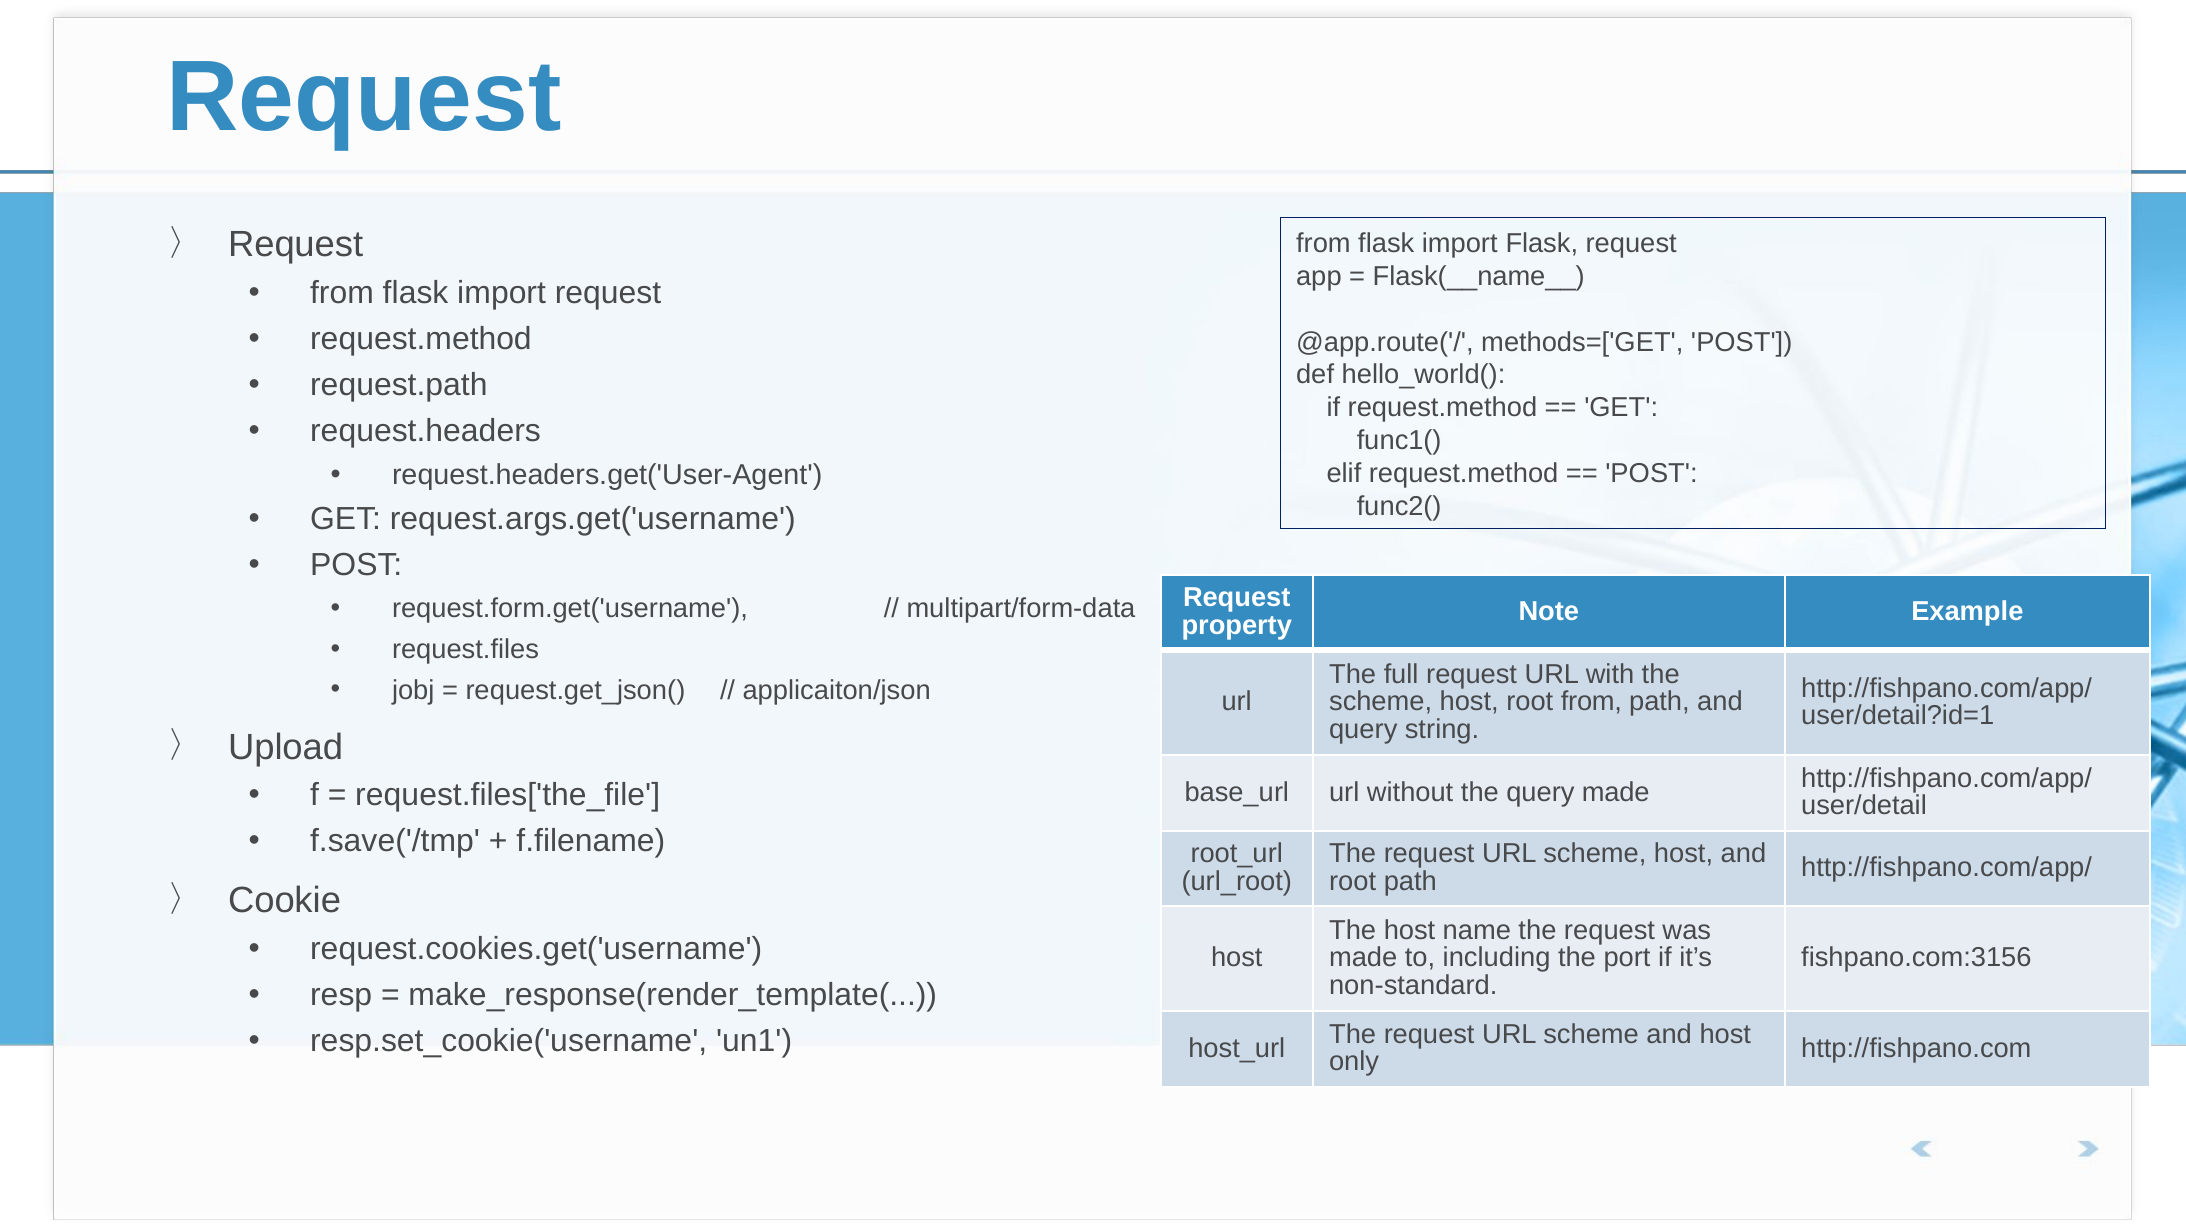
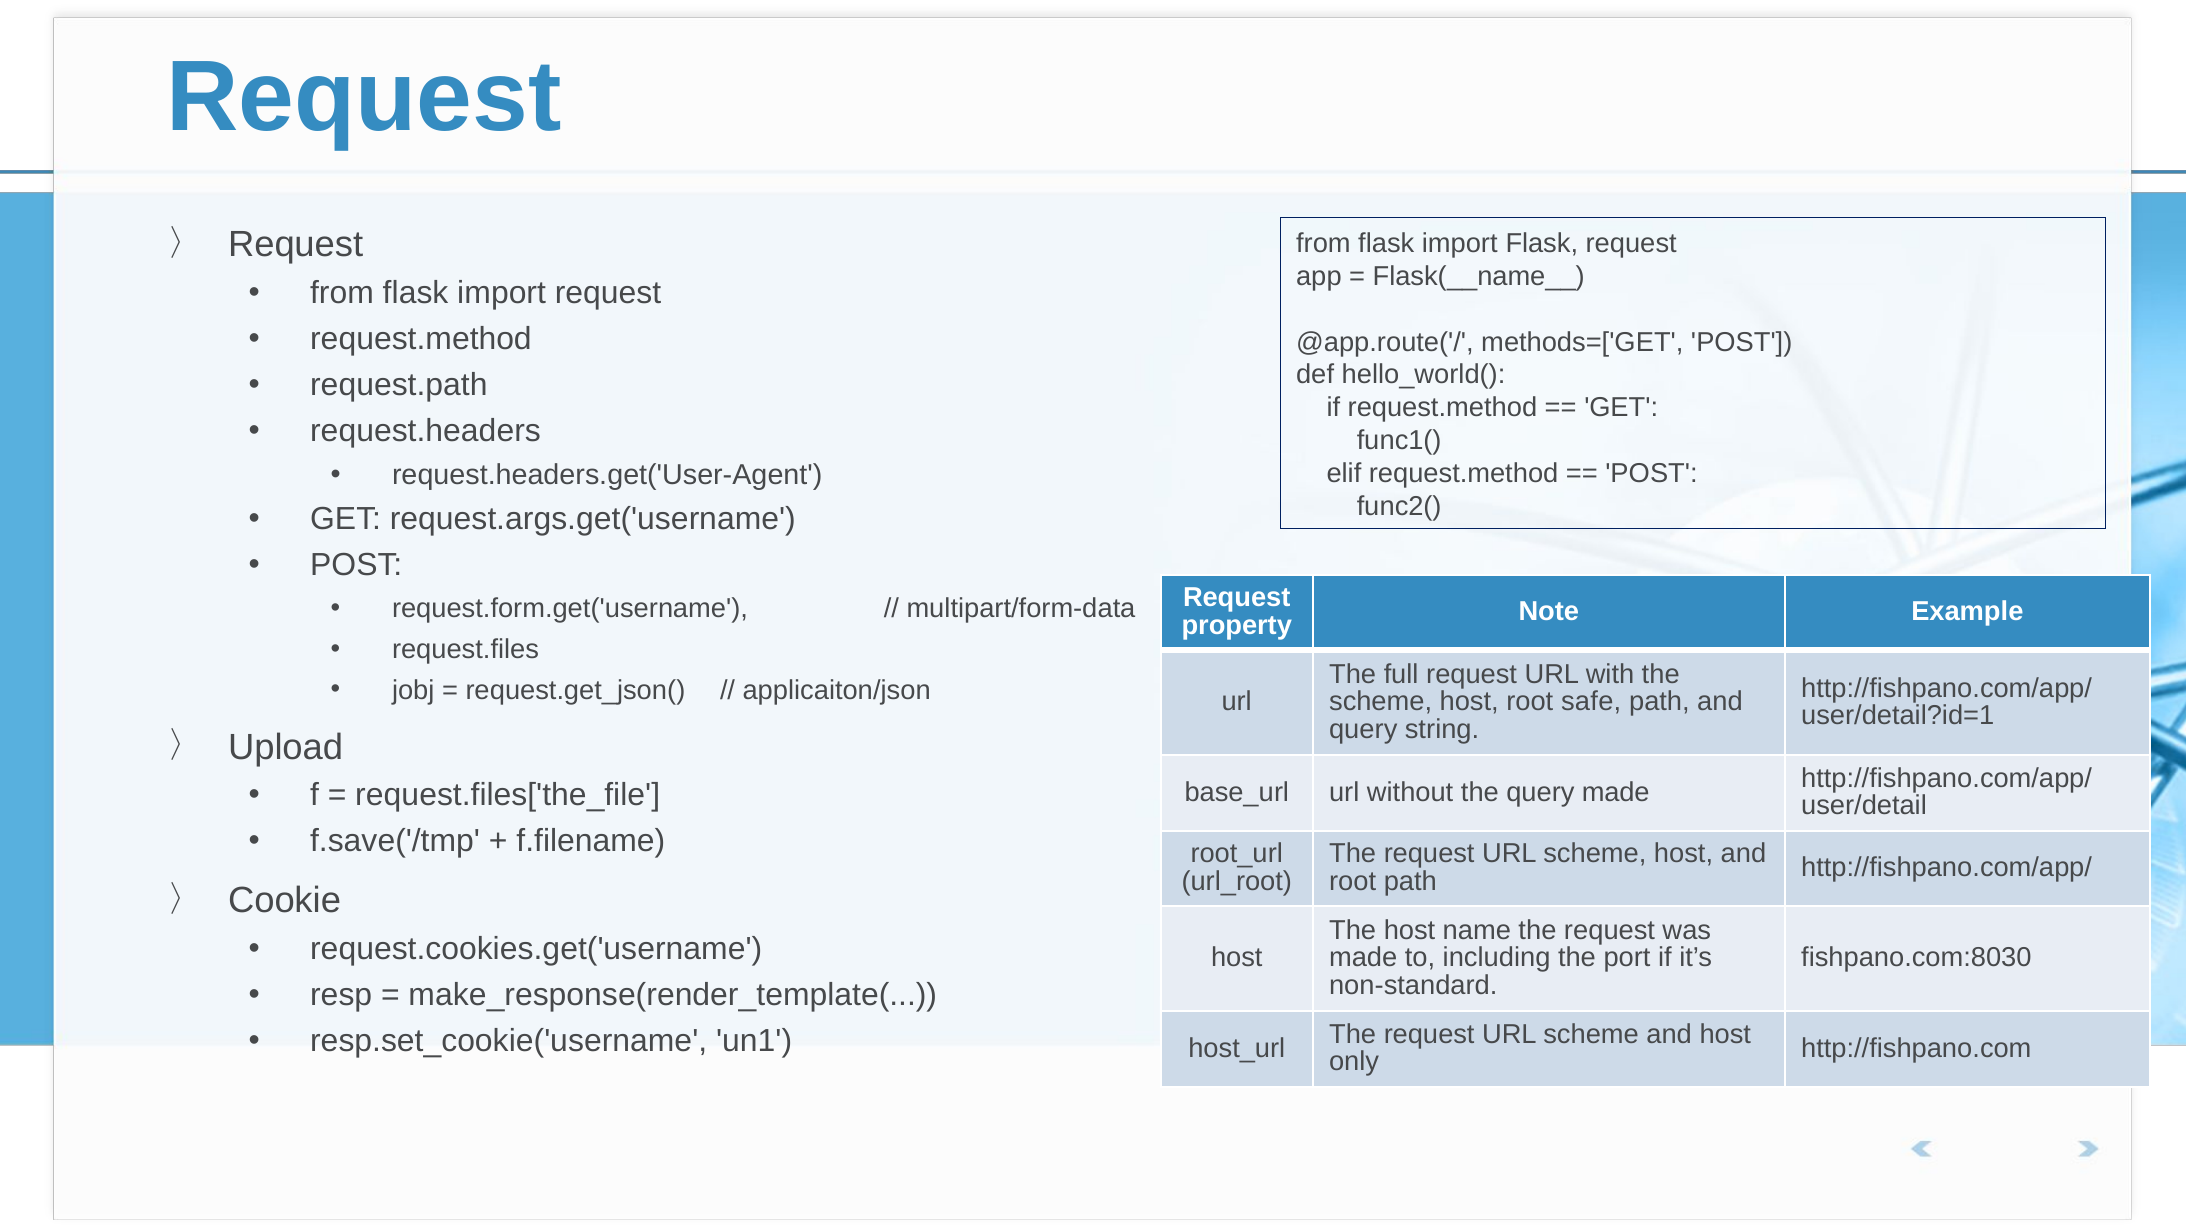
root from: from -> safe
fishpano.com:3156: fishpano.com:3156 -> fishpano.com:8030
